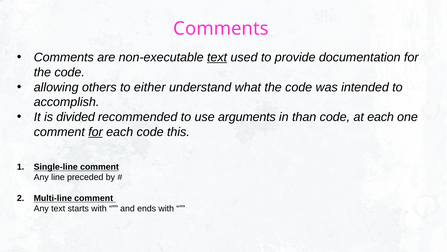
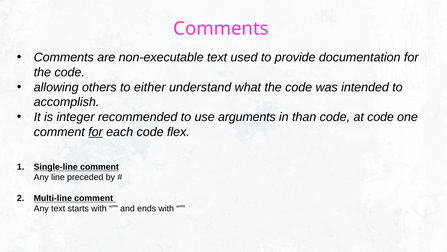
text at (217, 57) underline: present -> none
divided: divided -> integer
at each: each -> code
this: this -> flex
